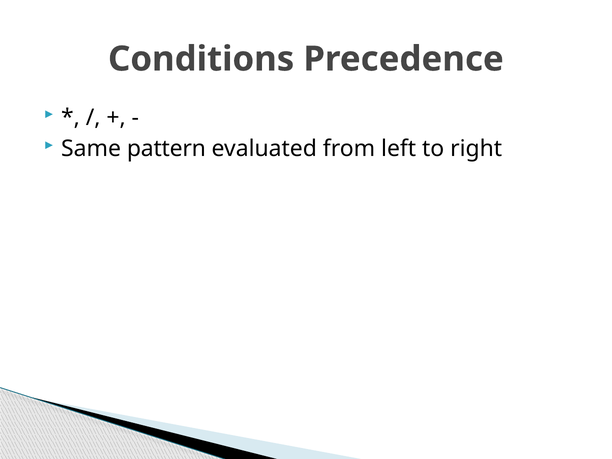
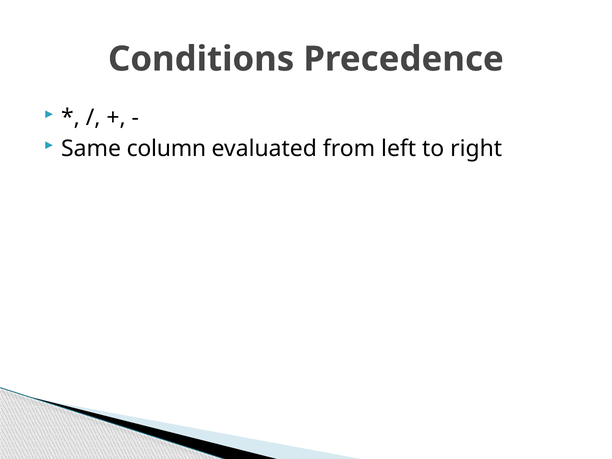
pattern: pattern -> column
